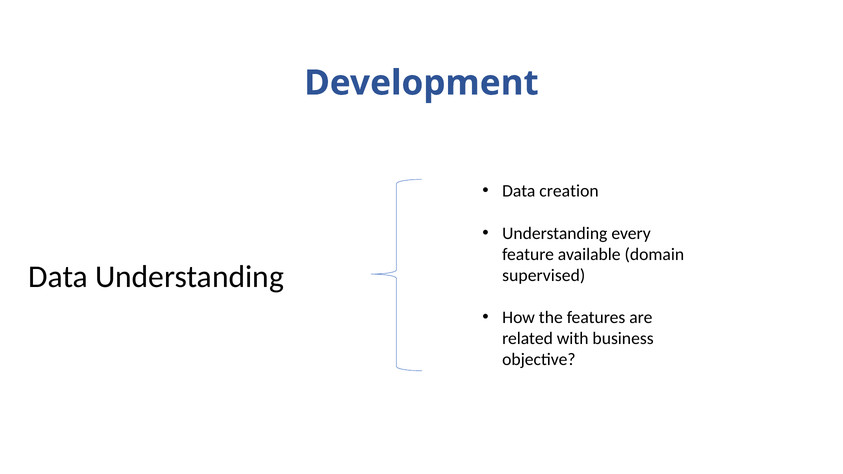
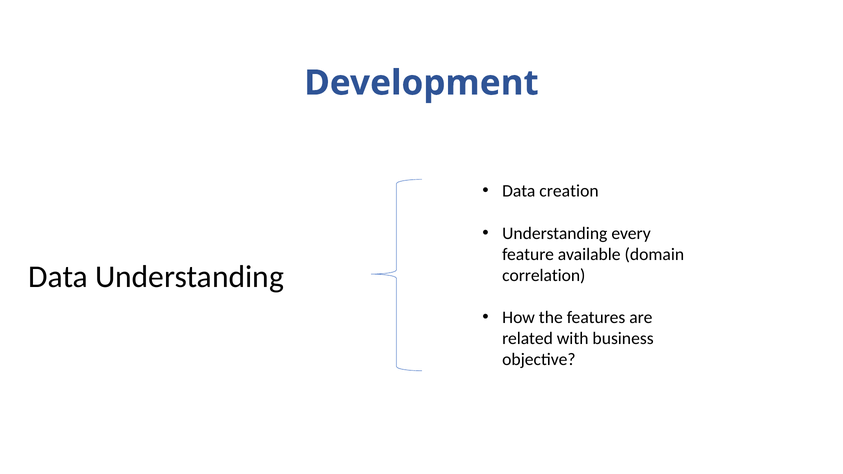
supervised: supervised -> correlation
